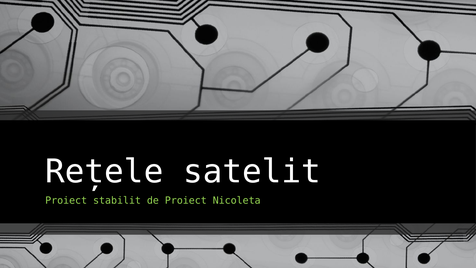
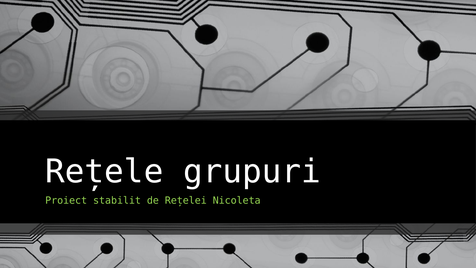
satelit: satelit -> grupuri
de Proiect: Proiect -> Rețelei
